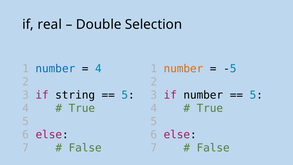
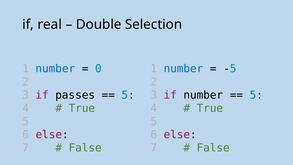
4 at (98, 69): 4 -> 0
number at (184, 69) colour: orange -> blue
string: string -> passes
